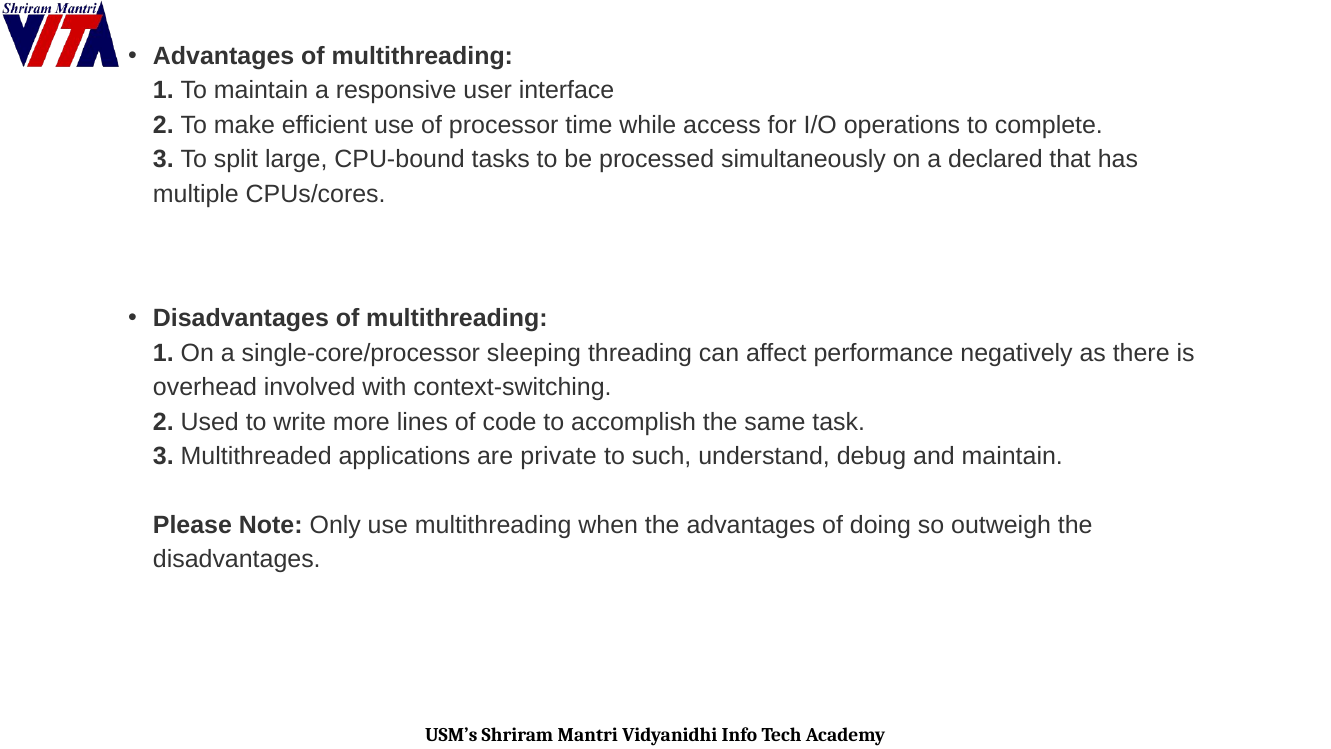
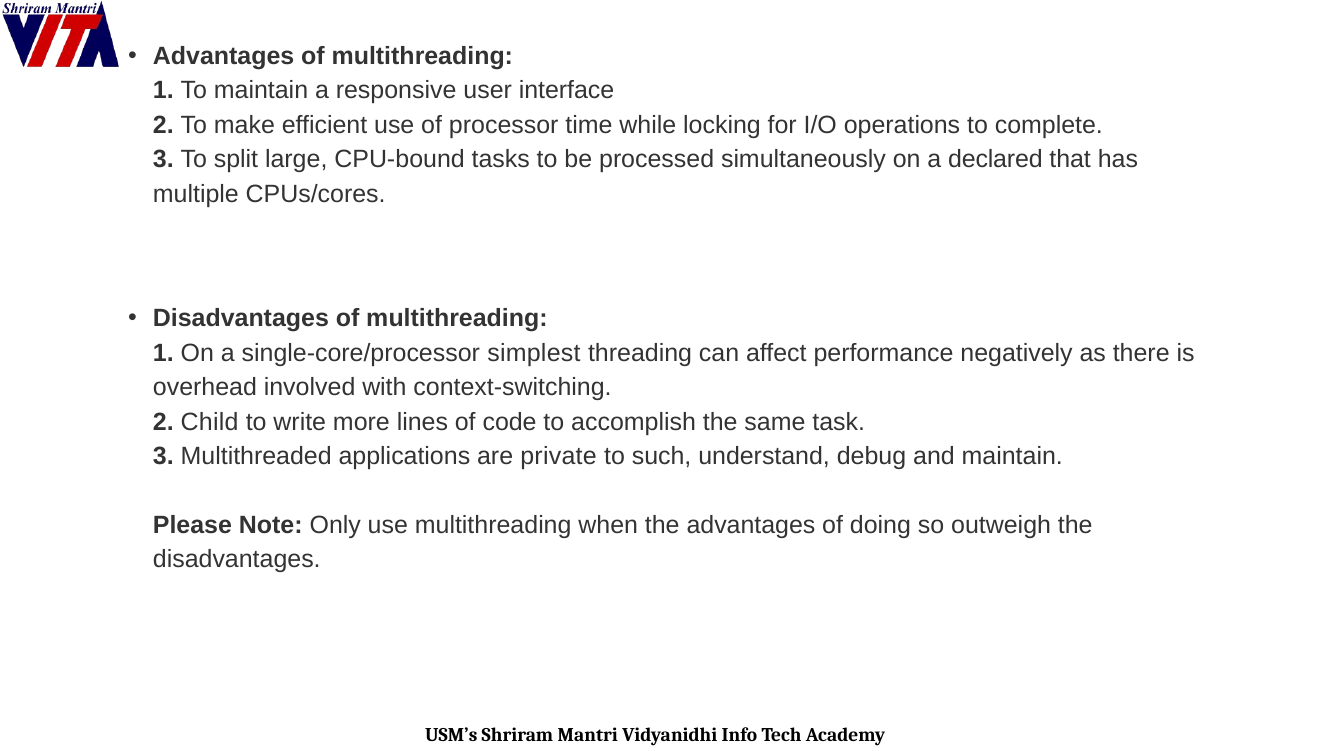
access: access -> locking
sleeping: sleeping -> simplest
Used: Used -> Child
